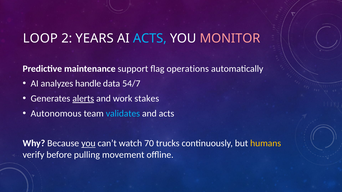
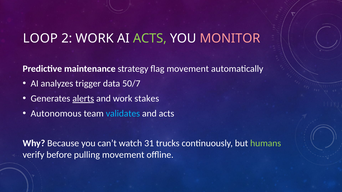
2 YEARS: YEARS -> WORK
ACTS at (150, 38) colour: light blue -> light green
support: support -> strategy
flag operations: operations -> movement
handle: handle -> trigger
54/7: 54/7 -> 50/7
you at (88, 144) underline: present -> none
70: 70 -> 31
humans colour: yellow -> light green
